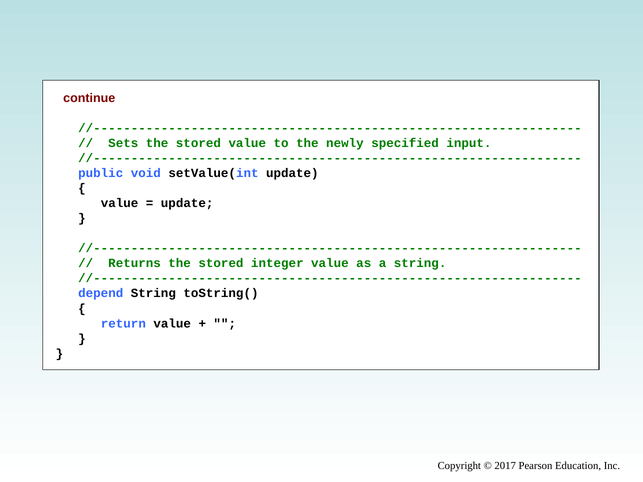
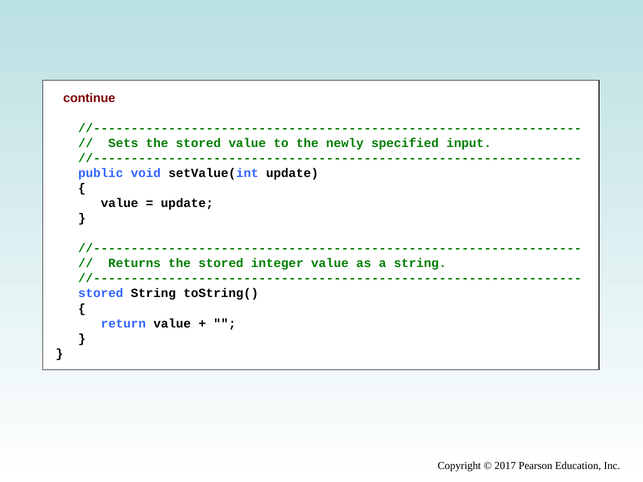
depend at (101, 294): depend -> stored
